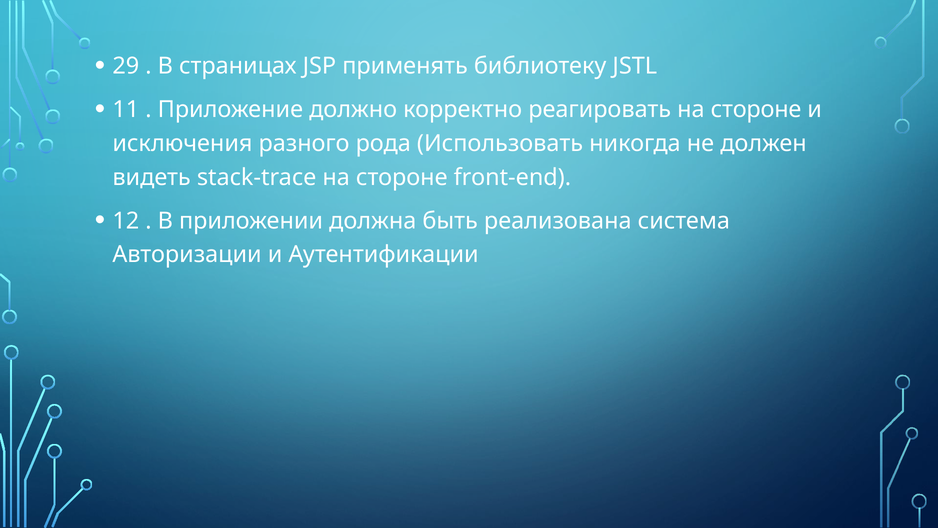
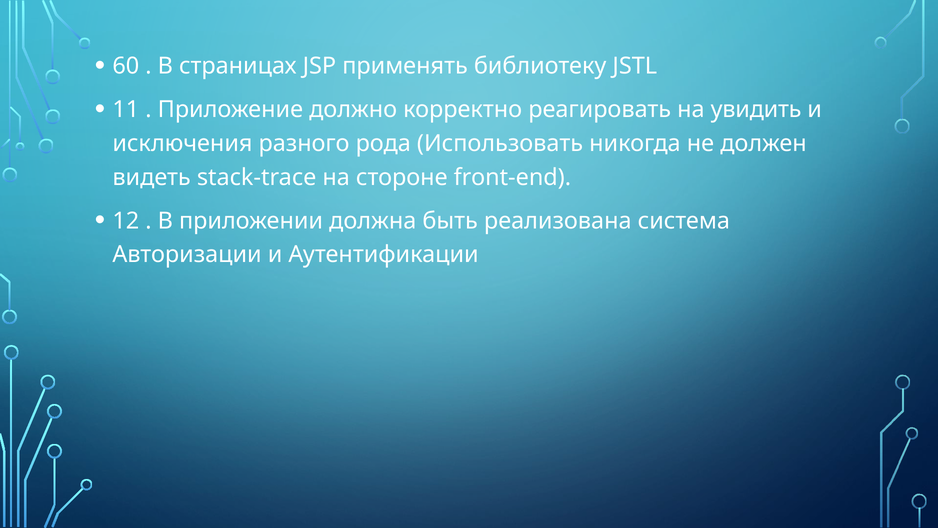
29: 29 -> 60
реагировать на стороне: стороне -> увидить
